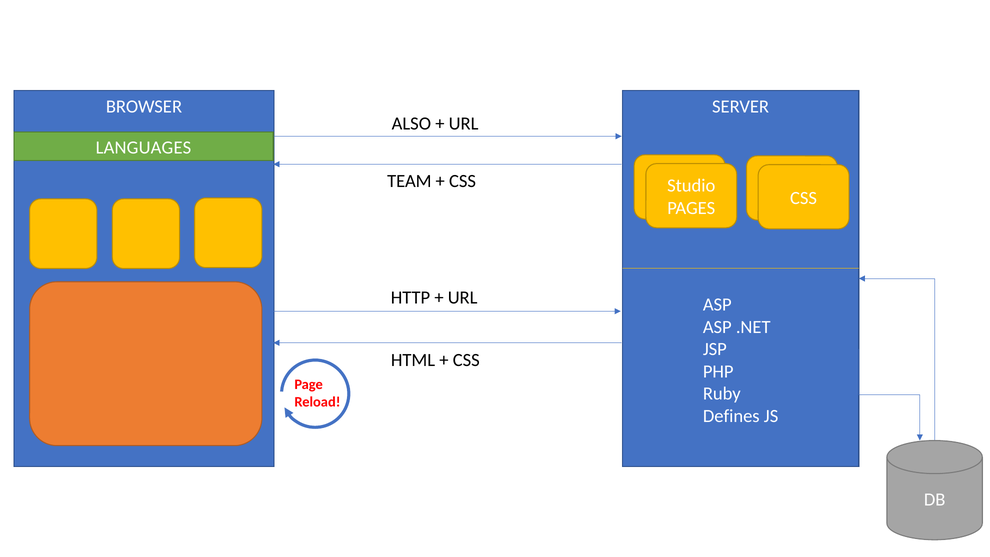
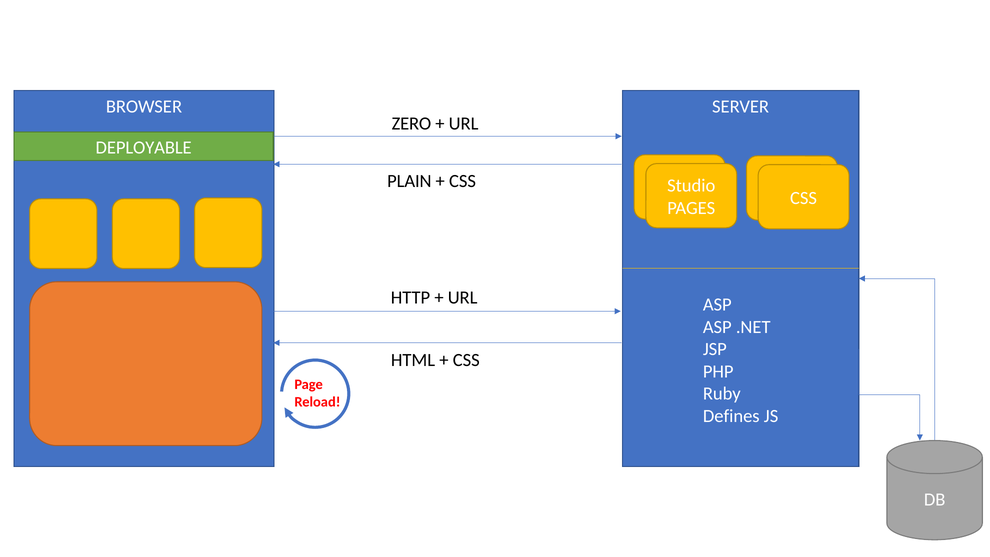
ALSO: ALSO -> ZERO
LANGUAGES: LANGUAGES -> DEPLOYABLE
TEAM: TEAM -> PLAIN
